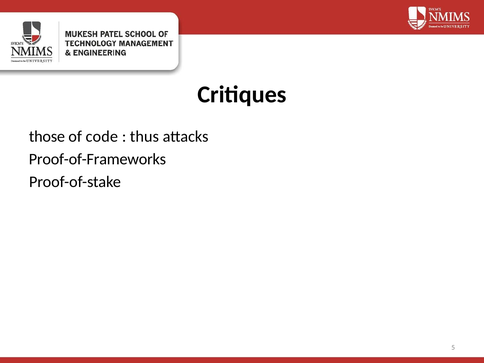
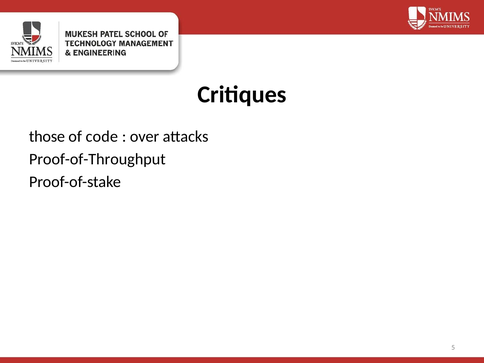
thus: thus -> over
Proof-of-Frameworks: Proof-of-Frameworks -> Proof-of-Throughput
